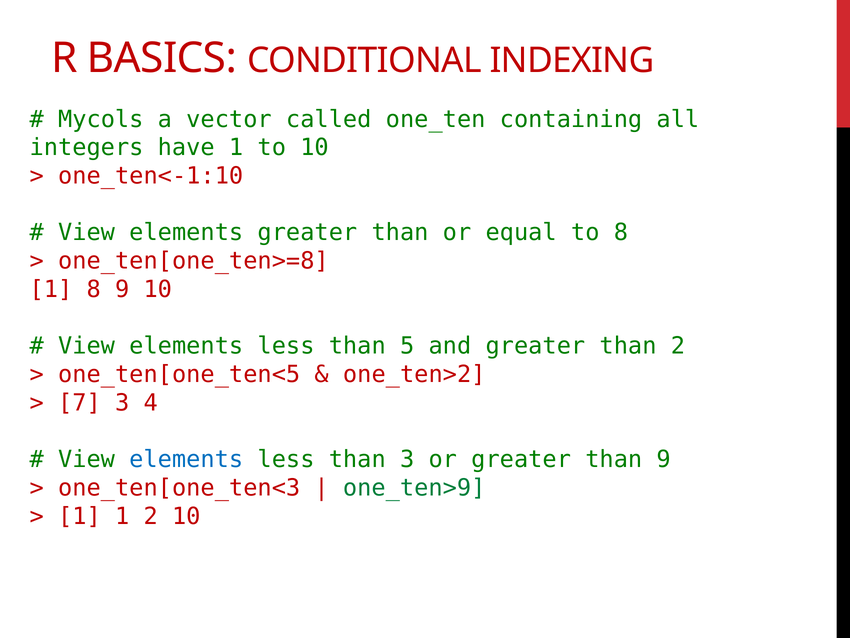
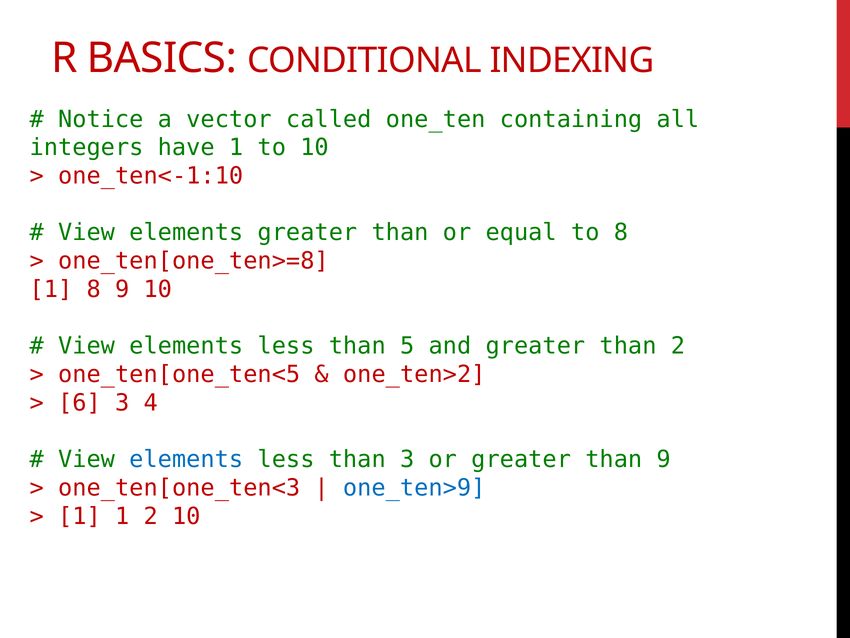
Mycols: Mycols -> Notice
7: 7 -> 6
one_ten>9 colour: green -> blue
